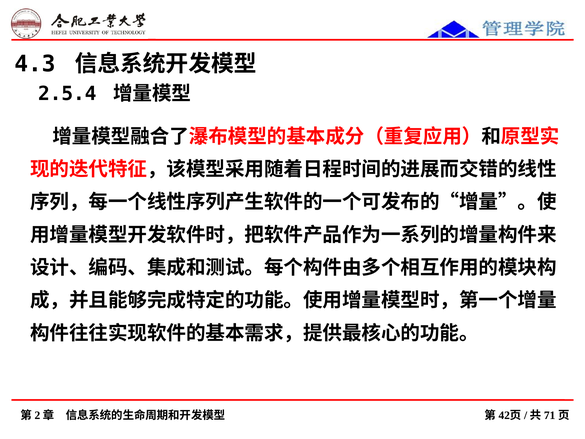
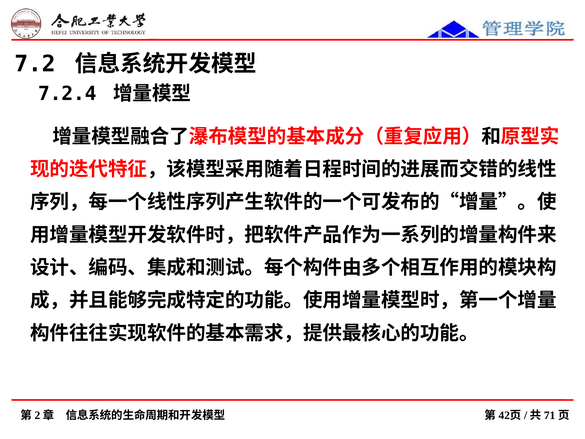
4.3: 4.3 -> 7.2
2.5.4: 2.5.4 -> 7.2.4
